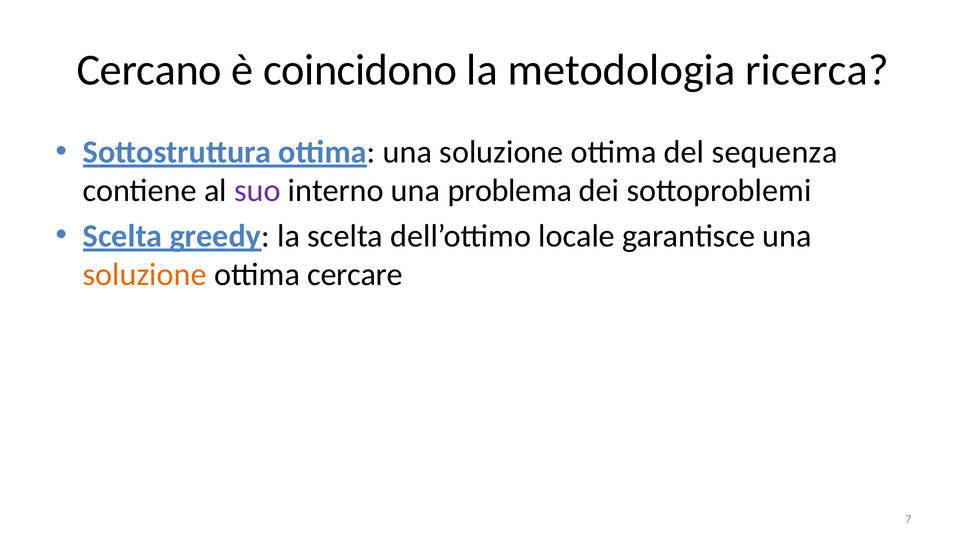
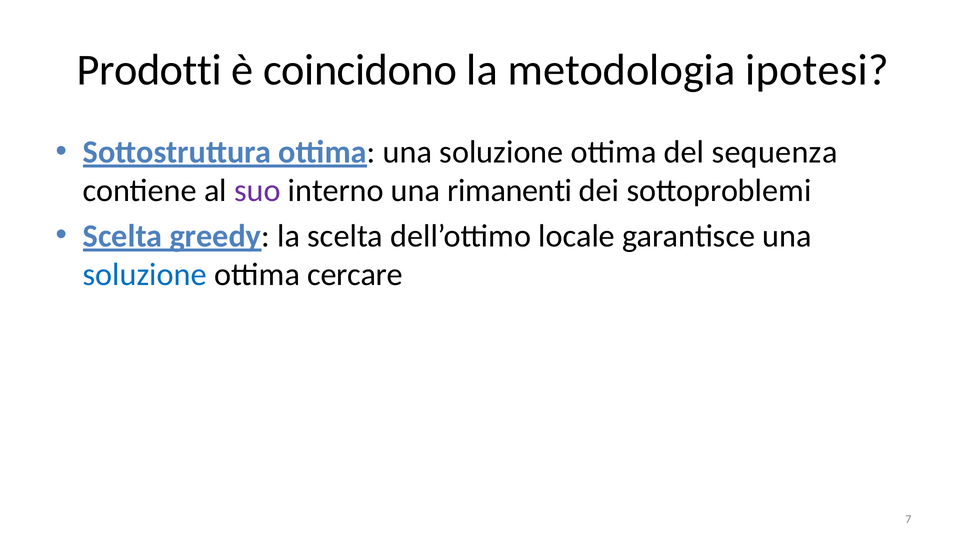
Cercano: Cercano -> Prodotti
ricerca: ricerca -> ipotesi
problema: problema -> rimanenti
soluzione at (145, 275) colour: orange -> blue
